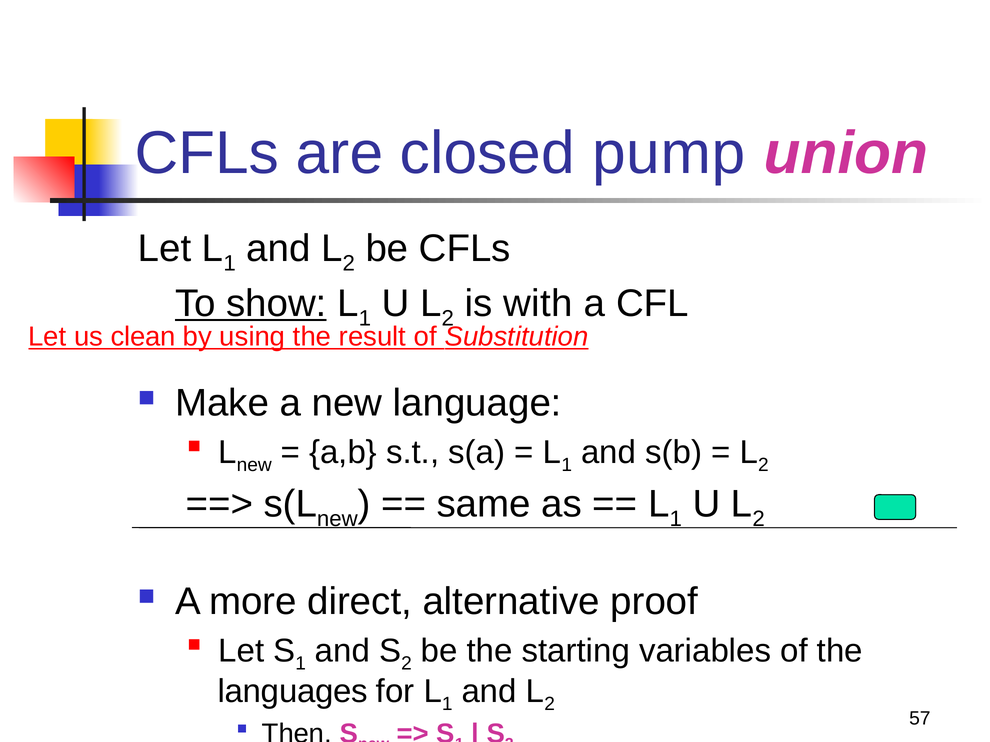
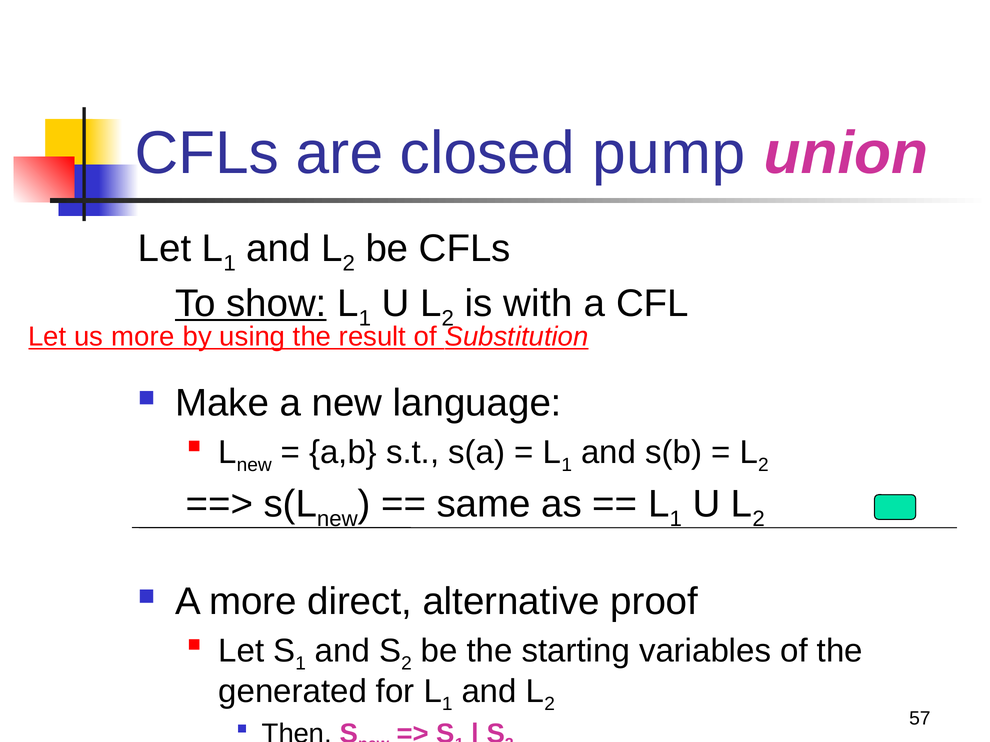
us clean: clean -> more
languages: languages -> generated
